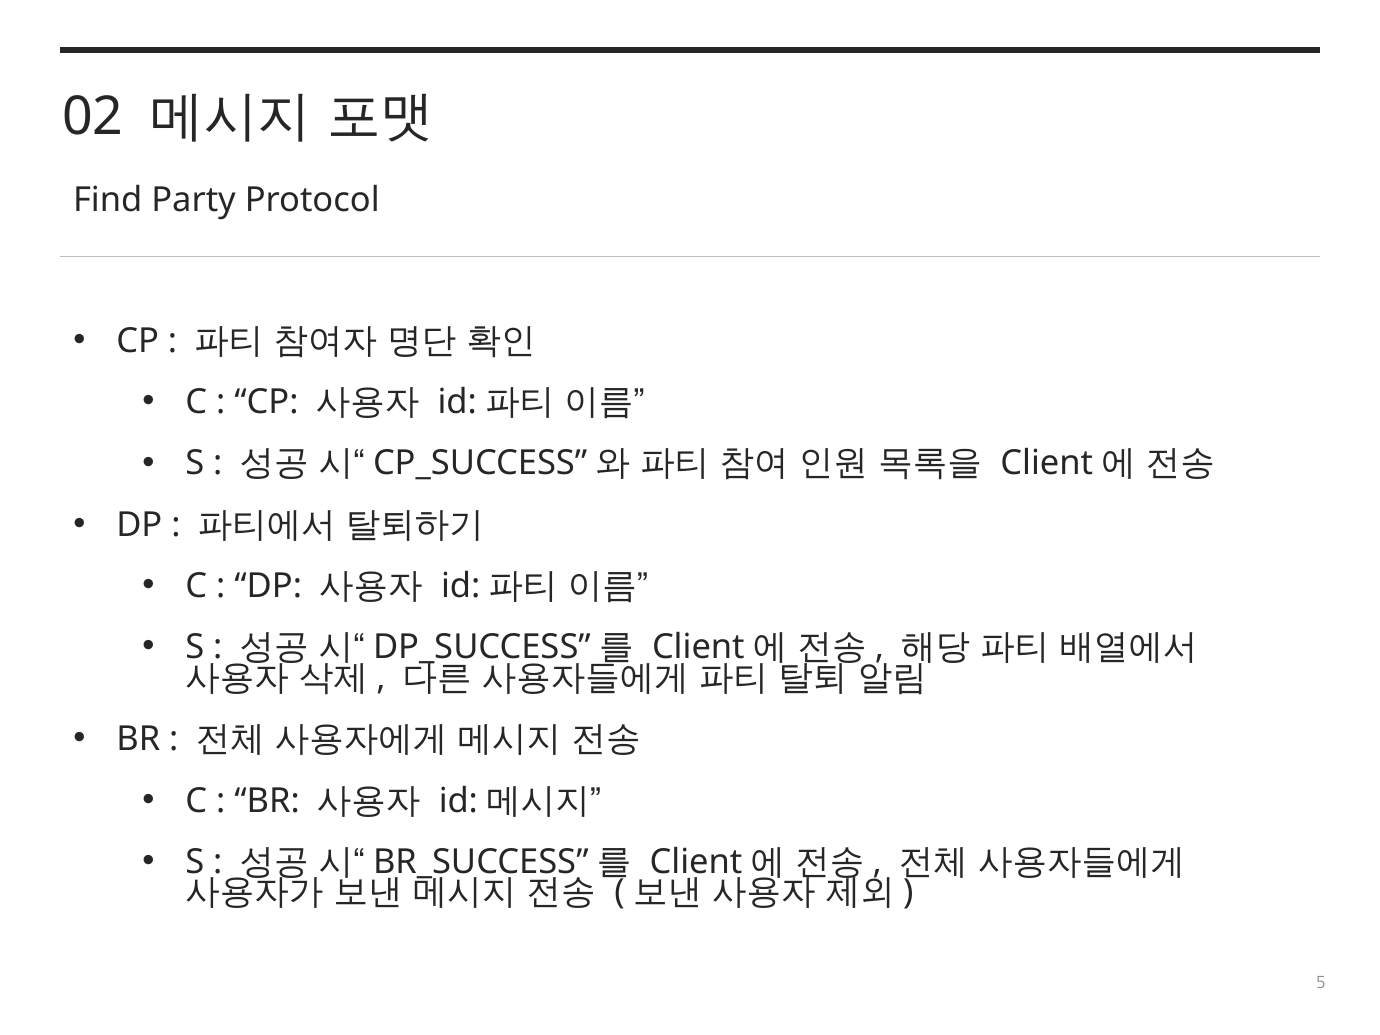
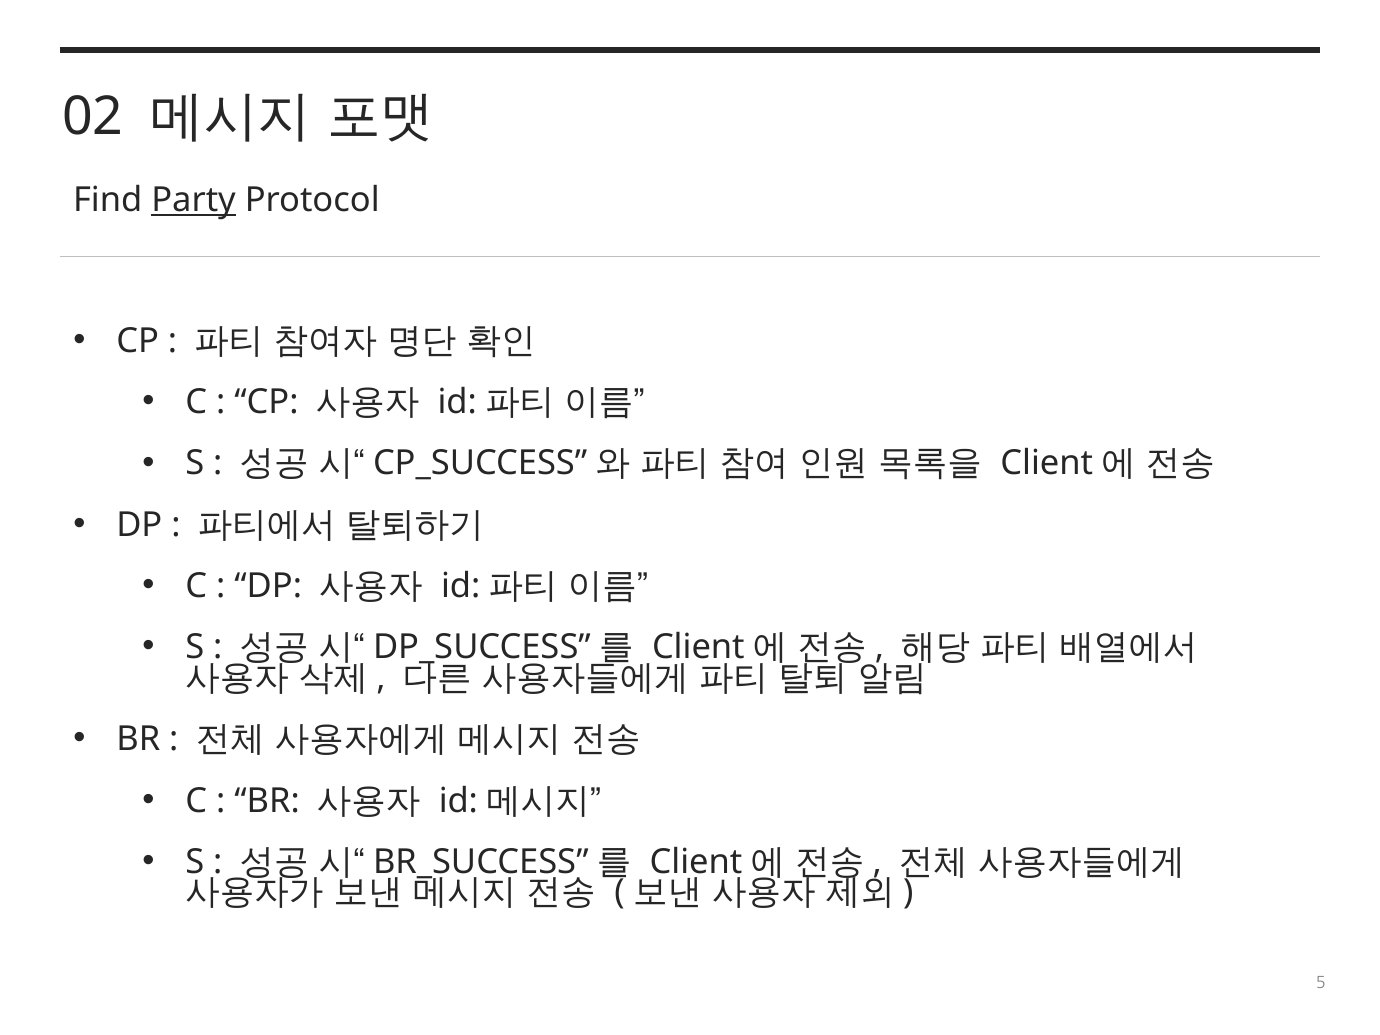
Party underline: none -> present
